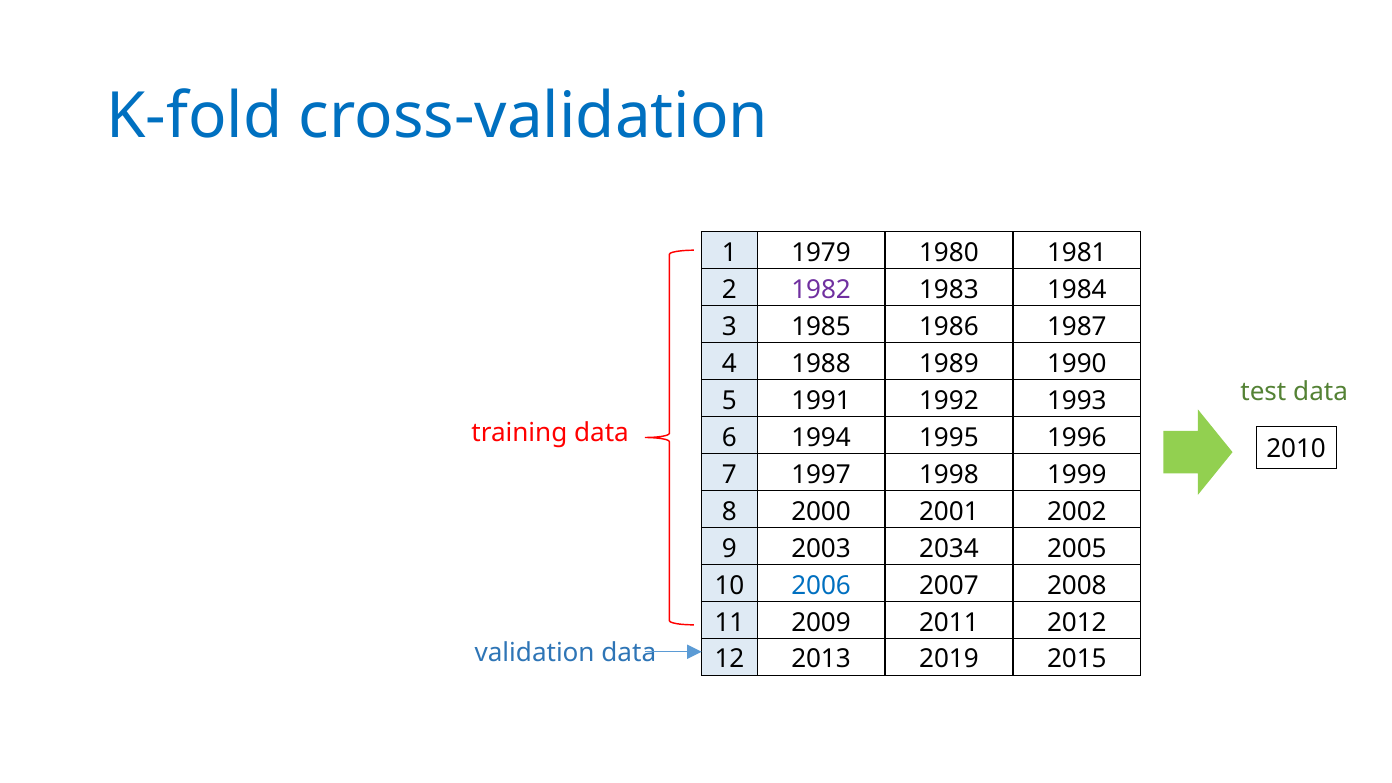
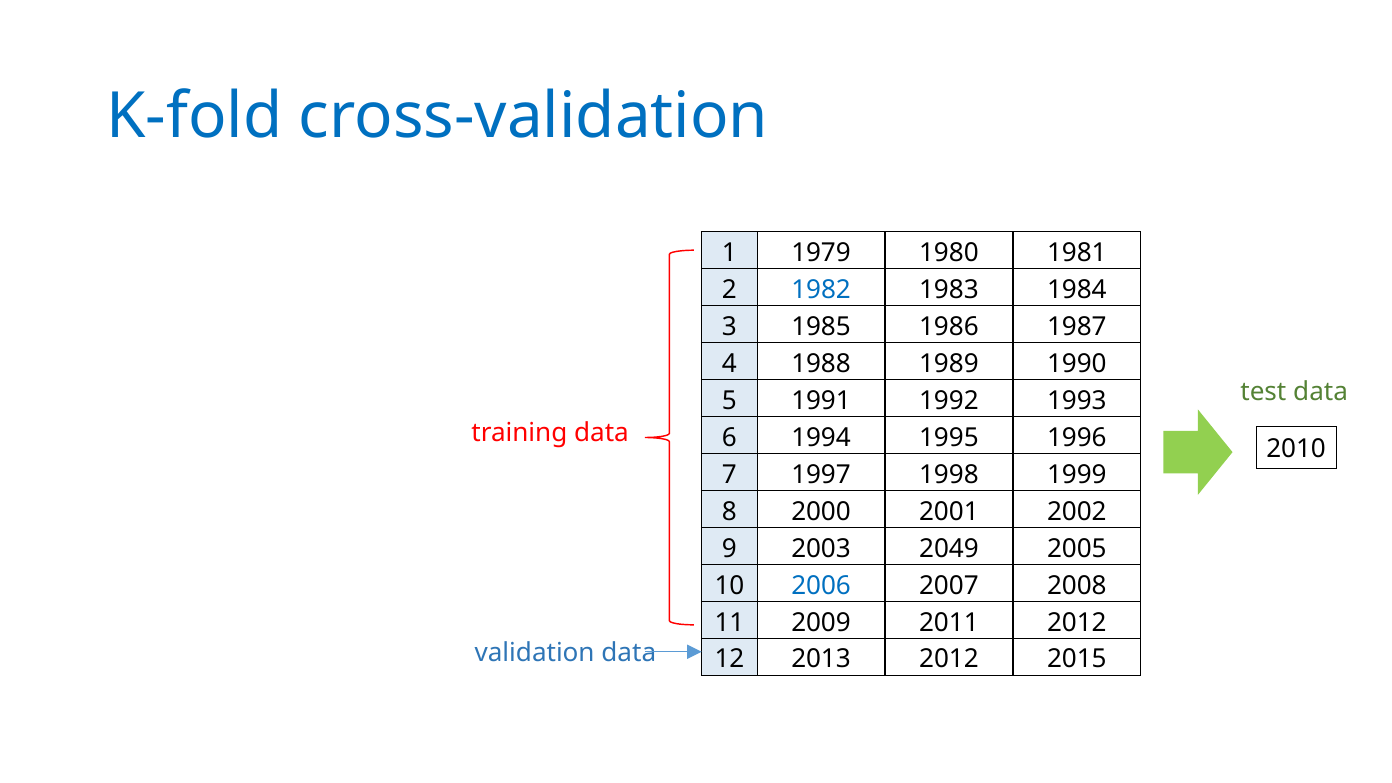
1982 colour: purple -> blue
2034: 2034 -> 2049
2013 2019: 2019 -> 2012
